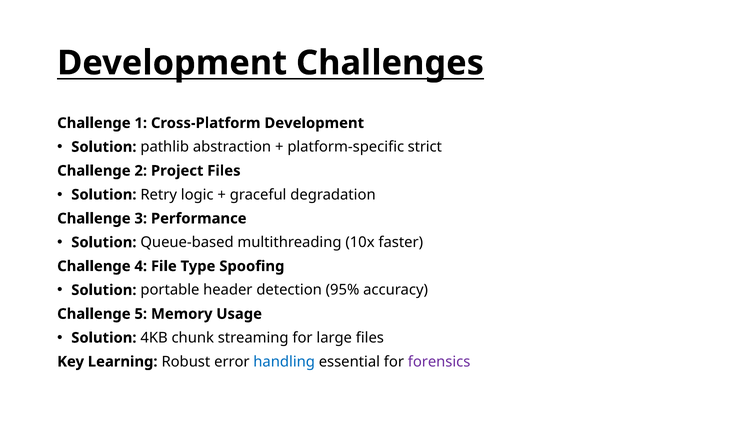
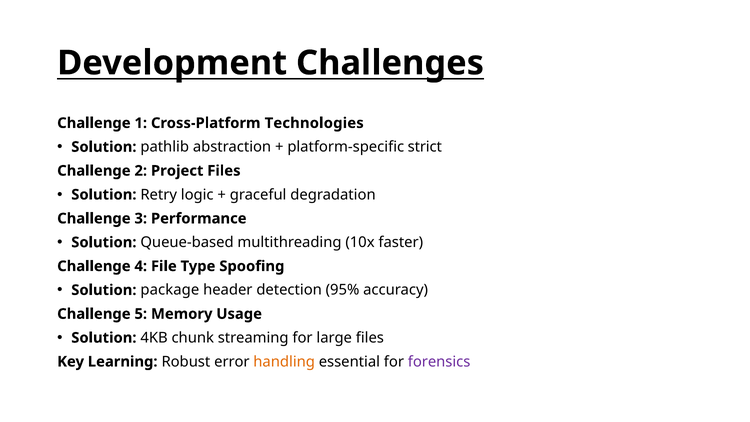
Cross-Platform Development: Development -> Technologies
portable: portable -> package
handling colour: blue -> orange
